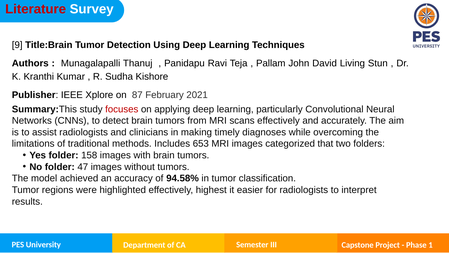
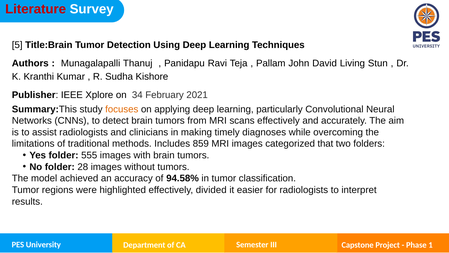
9: 9 -> 5
87: 87 -> 34
focuses colour: red -> orange
653: 653 -> 859
158: 158 -> 555
47: 47 -> 28
highest: highest -> divided
